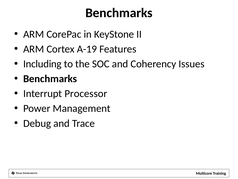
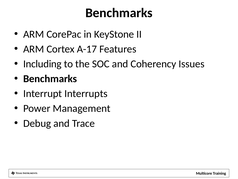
A-19: A-19 -> A-17
Processor: Processor -> Interrupts
